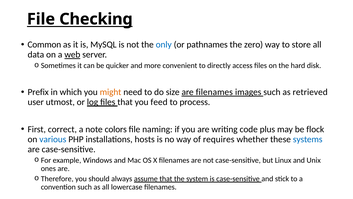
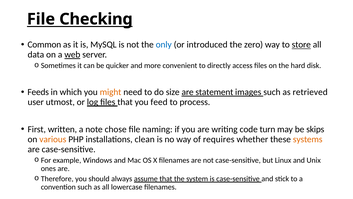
pathnames: pathnames -> introduced
store underline: none -> present
Prefix: Prefix -> Feeds
are filenames: filenames -> statement
correct: correct -> written
colors: colors -> chose
plus: plus -> turn
flock: flock -> skips
various colour: blue -> orange
hosts: hosts -> clean
systems colour: blue -> orange
